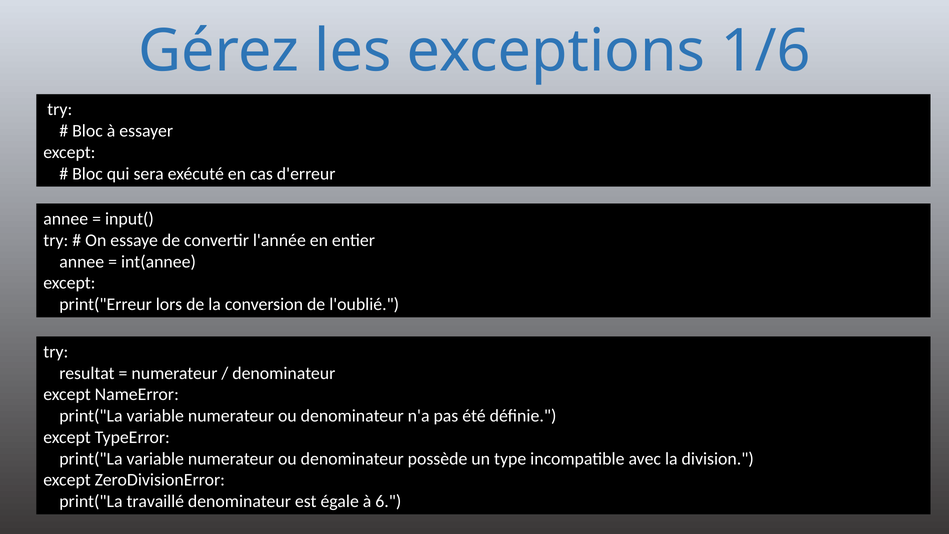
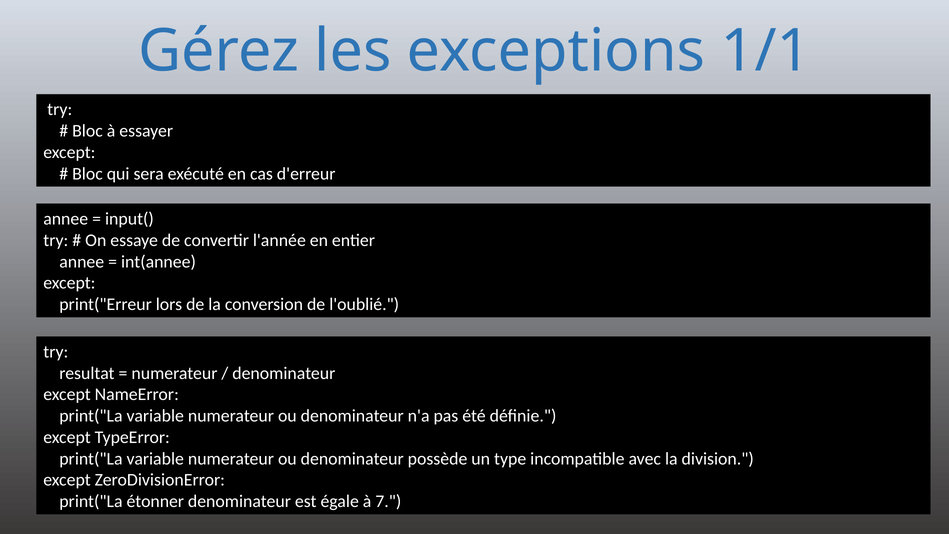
1/6: 1/6 -> 1/1
travaillé: travaillé -> étonner
6: 6 -> 7
